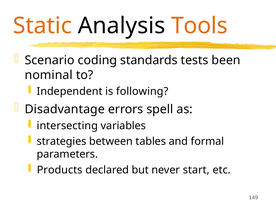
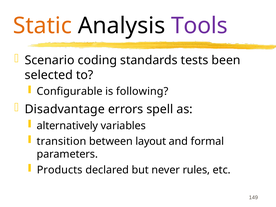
Tools colour: orange -> purple
nominal: nominal -> selected
Independent: Independent -> Configurable
intersecting: intersecting -> alternatively
strategies: strategies -> transition
tables: tables -> layout
start: start -> rules
